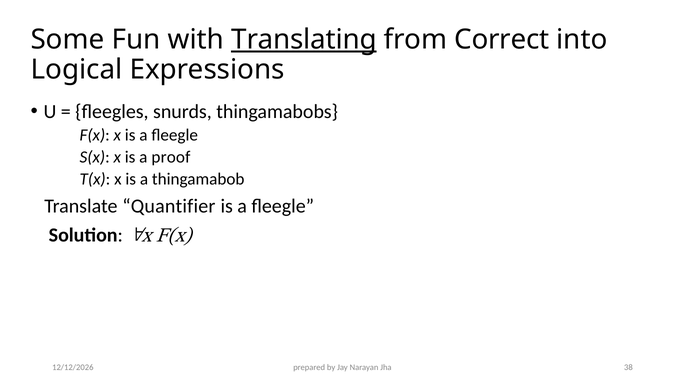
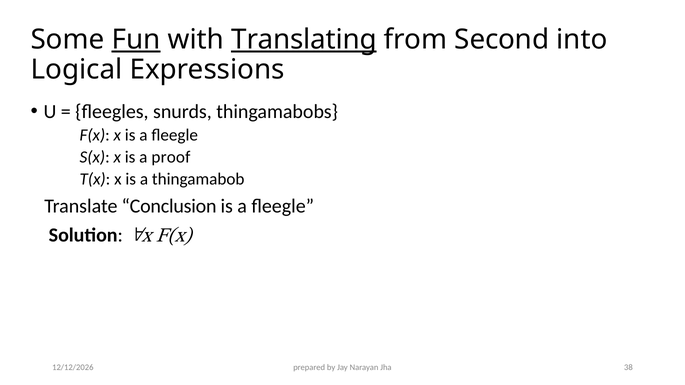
Fun underline: none -> present
Correct: Correct -> Second
Quantifier: Quantifier -> Conclusion
